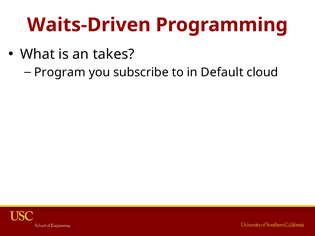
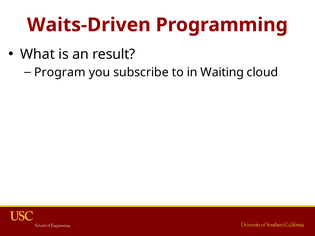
takes: takes -> result
Default: Default -> Waiting
